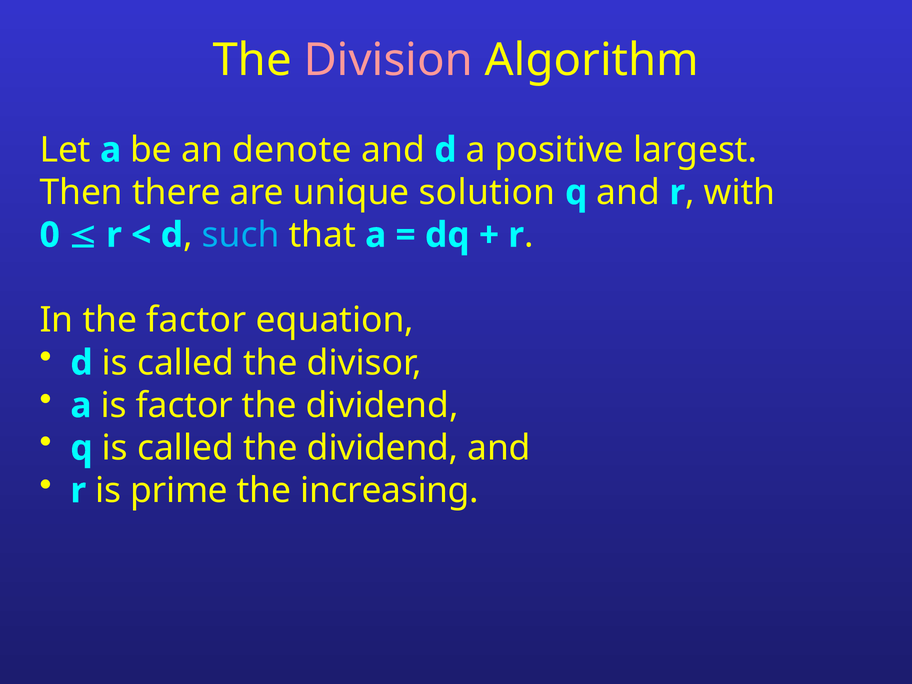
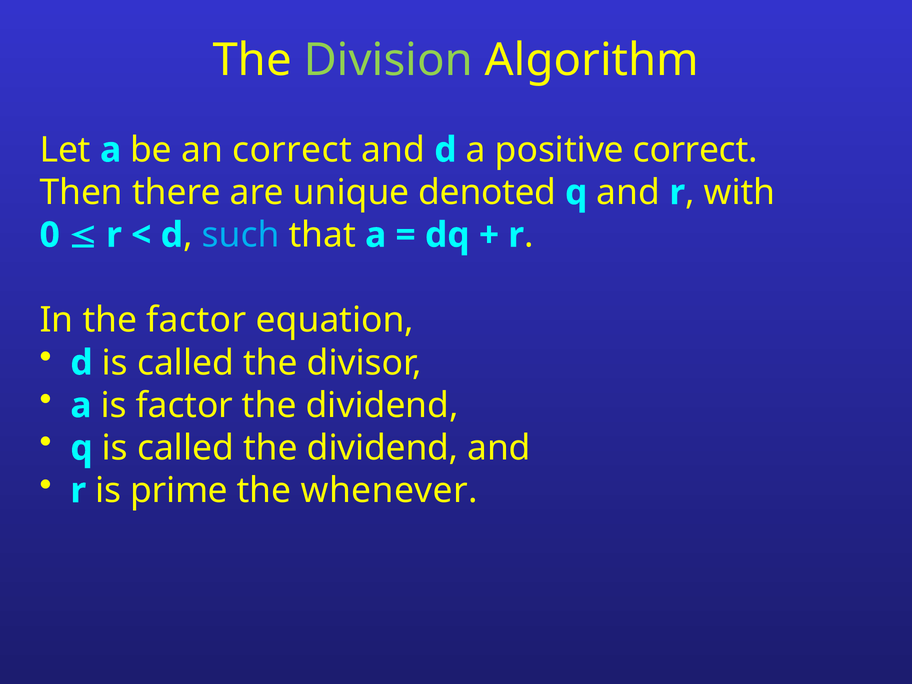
Division colour: pink -> light green
an denote: denote -> correct
positive largest: largest -> correct
solution: solution -> denoted
increasing: increasing -> whenever
